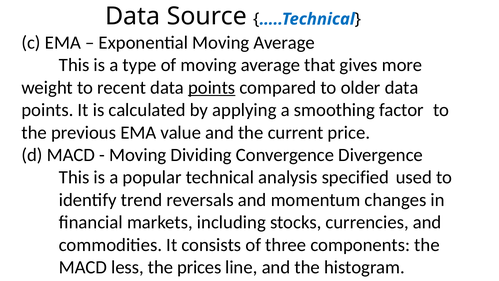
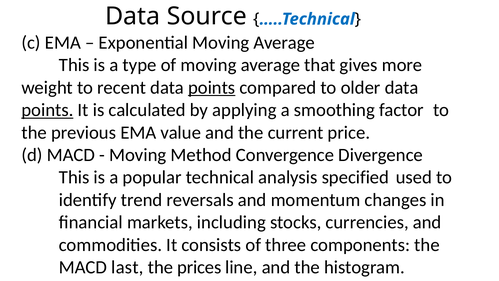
points at (47, 110) underline: none -> present
Dividing: Dividing -> Method
less: less -> last
